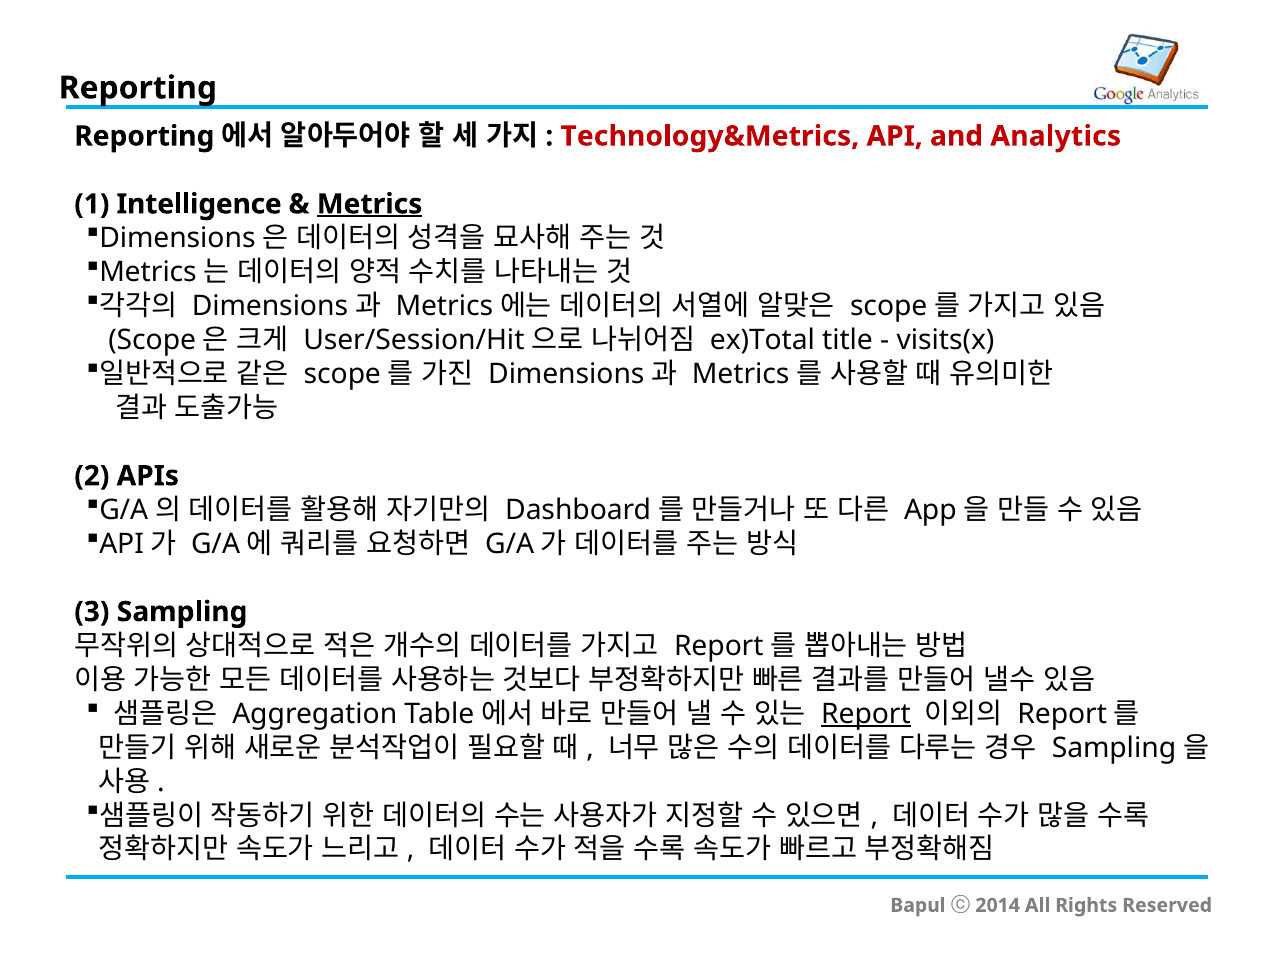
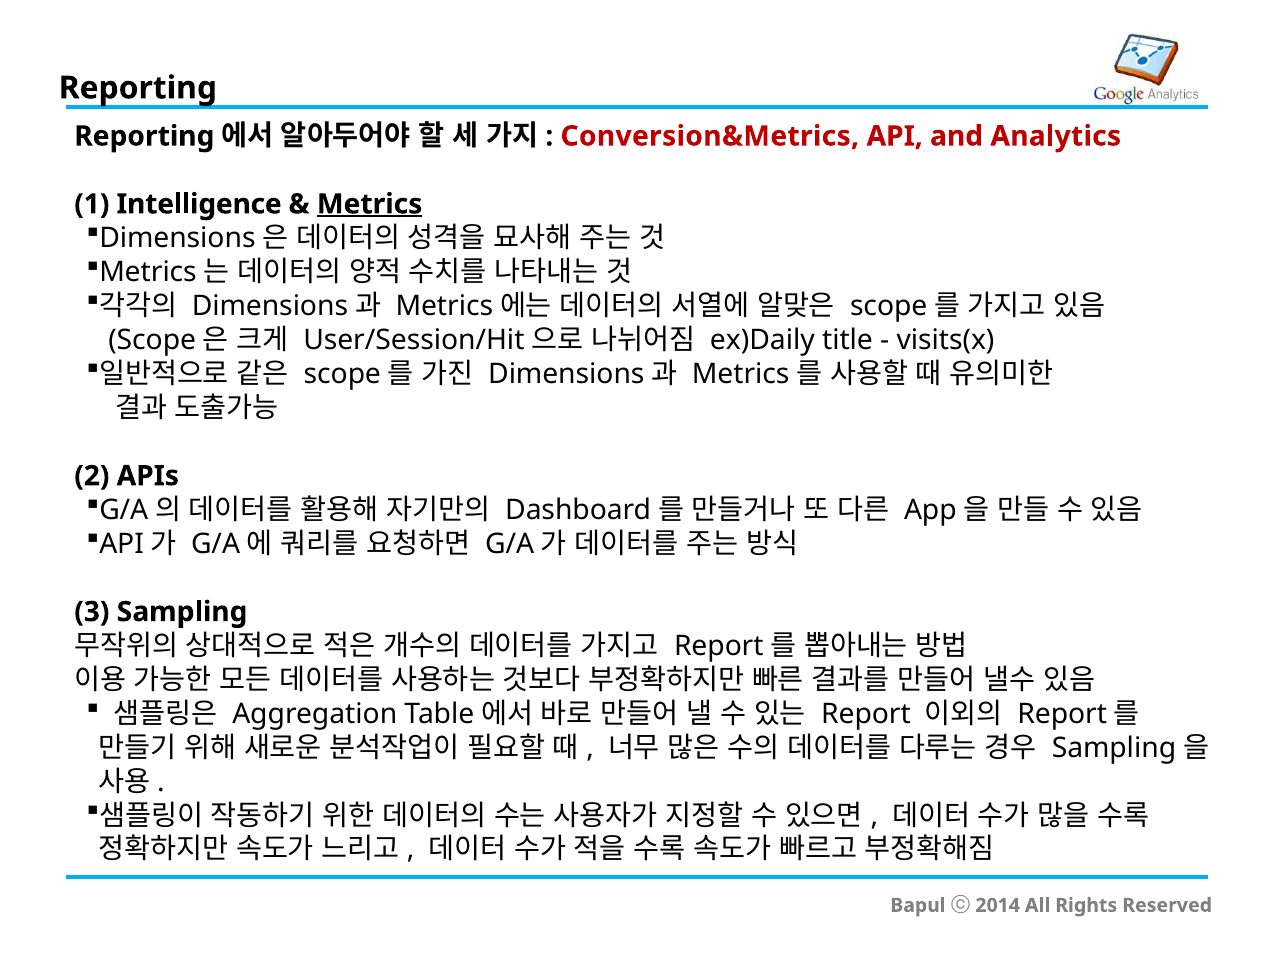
Technology&Metrics: Technology&Metrics -> Conversion&Metrics
ex)Total: ex)Total -> ex)Daily
Report underline: present -> none
